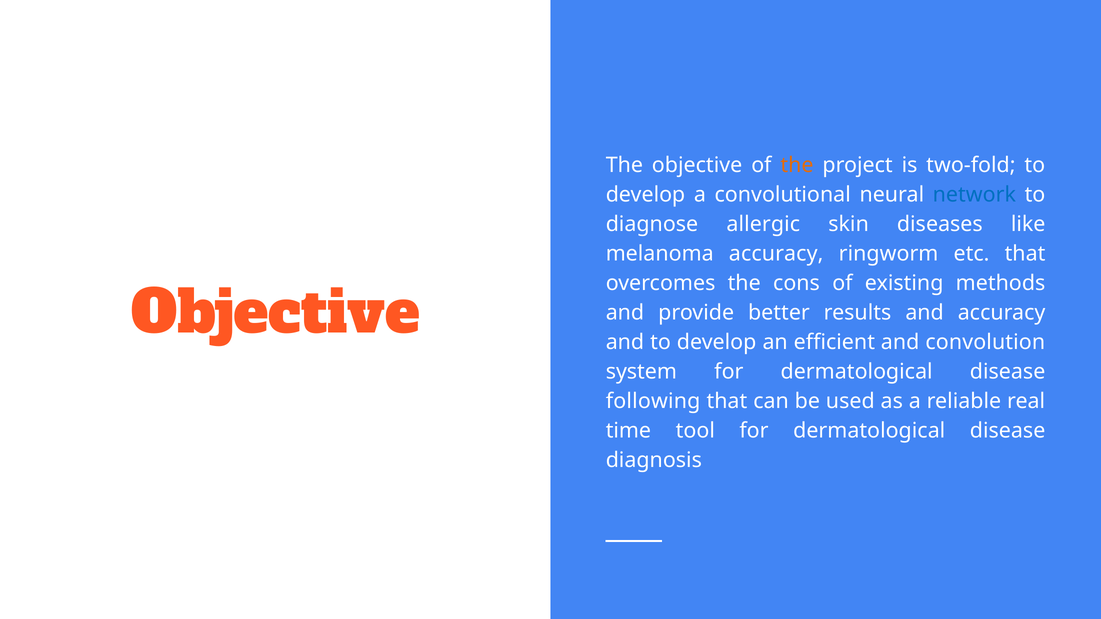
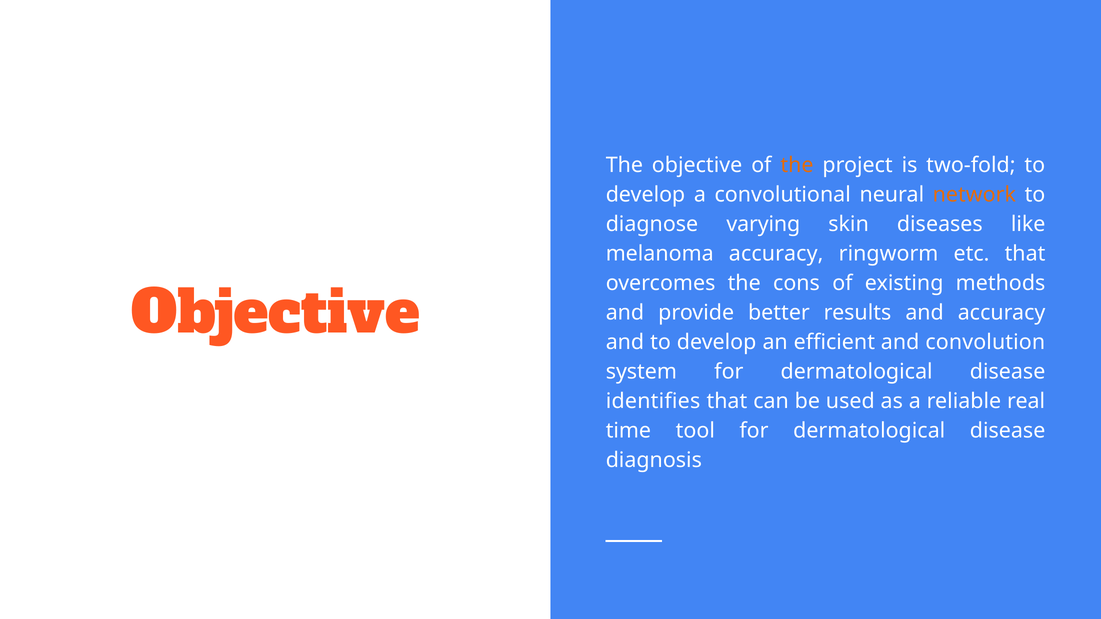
network colour: blue -> orange
allergic: allergic -> varying
following: following -> identifies
